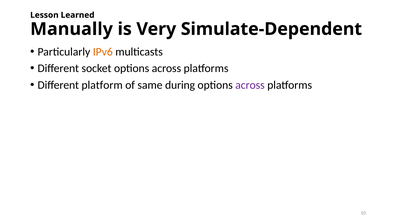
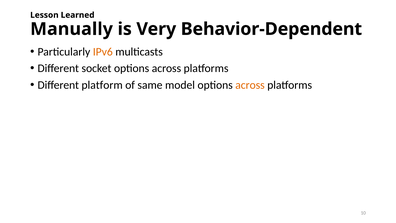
Simulate-Dependent: Simulate-Dependent -> Behavior-Dependent
during: during -> model
across at (250, 85) colour: purple -> orange
